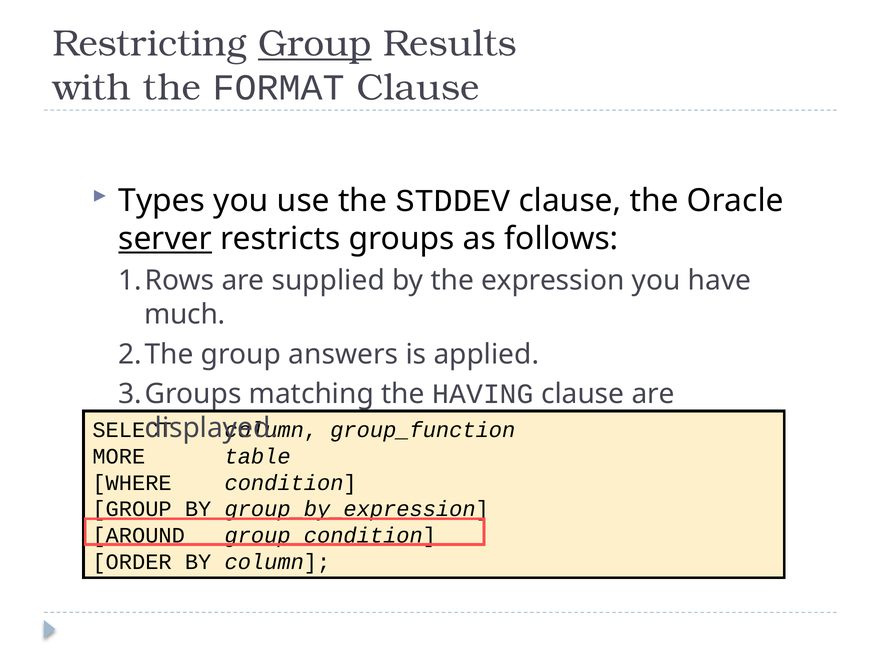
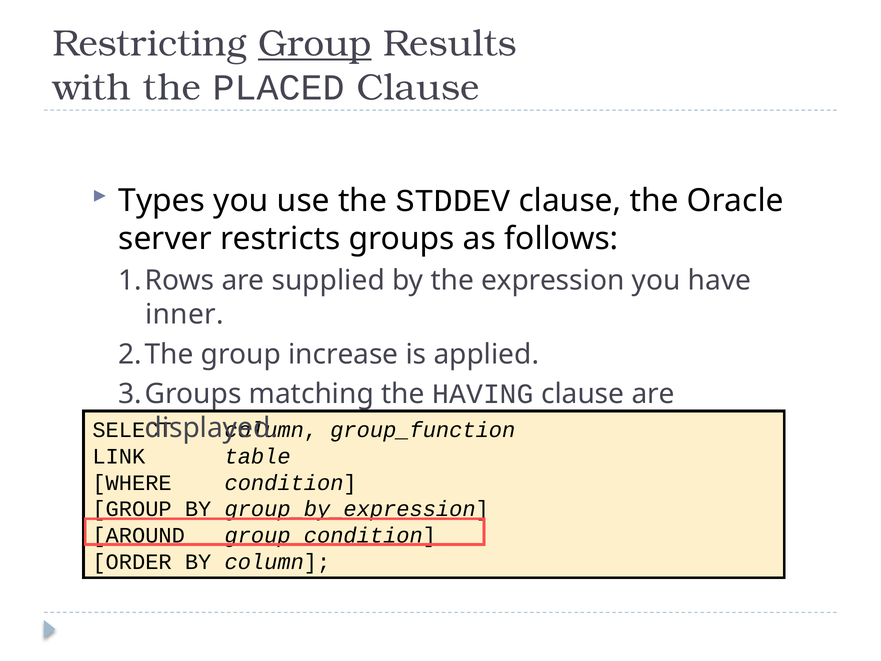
FORMAT: FORMAT -> PLACED
server underline: present -> none
much: much -> inner
answers: answers -> increase
MORE: MORE -> LINK
